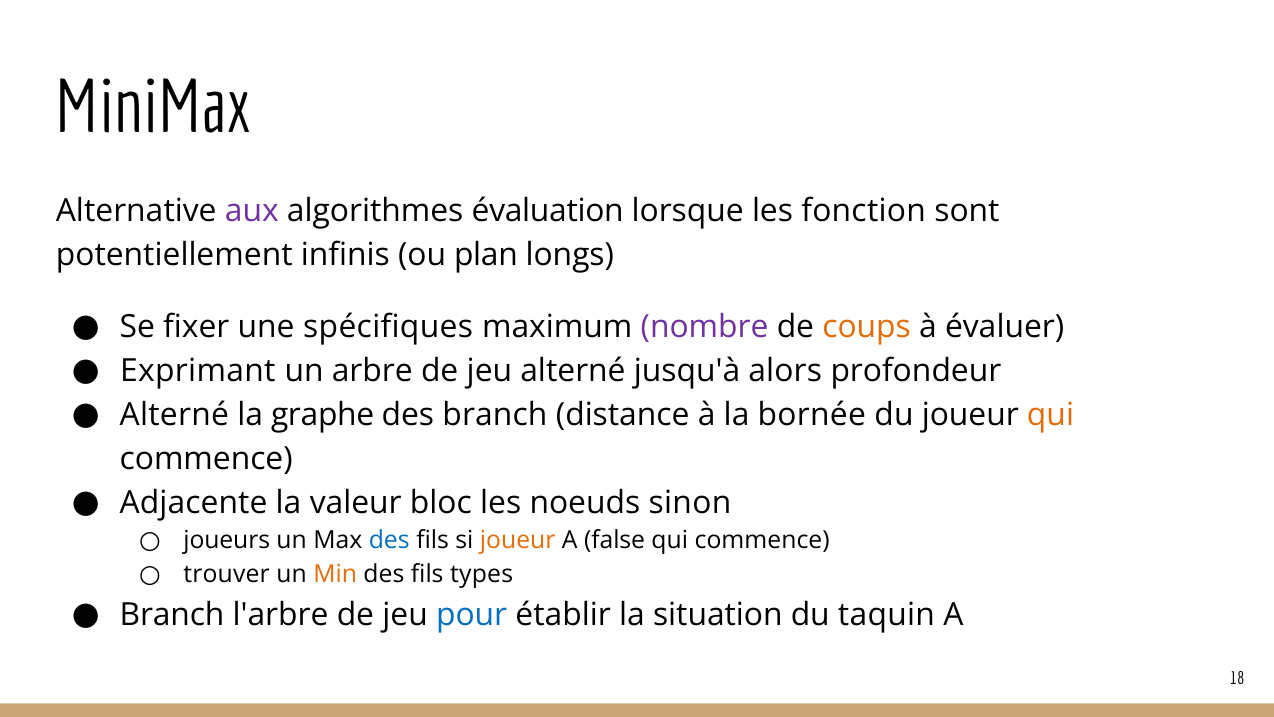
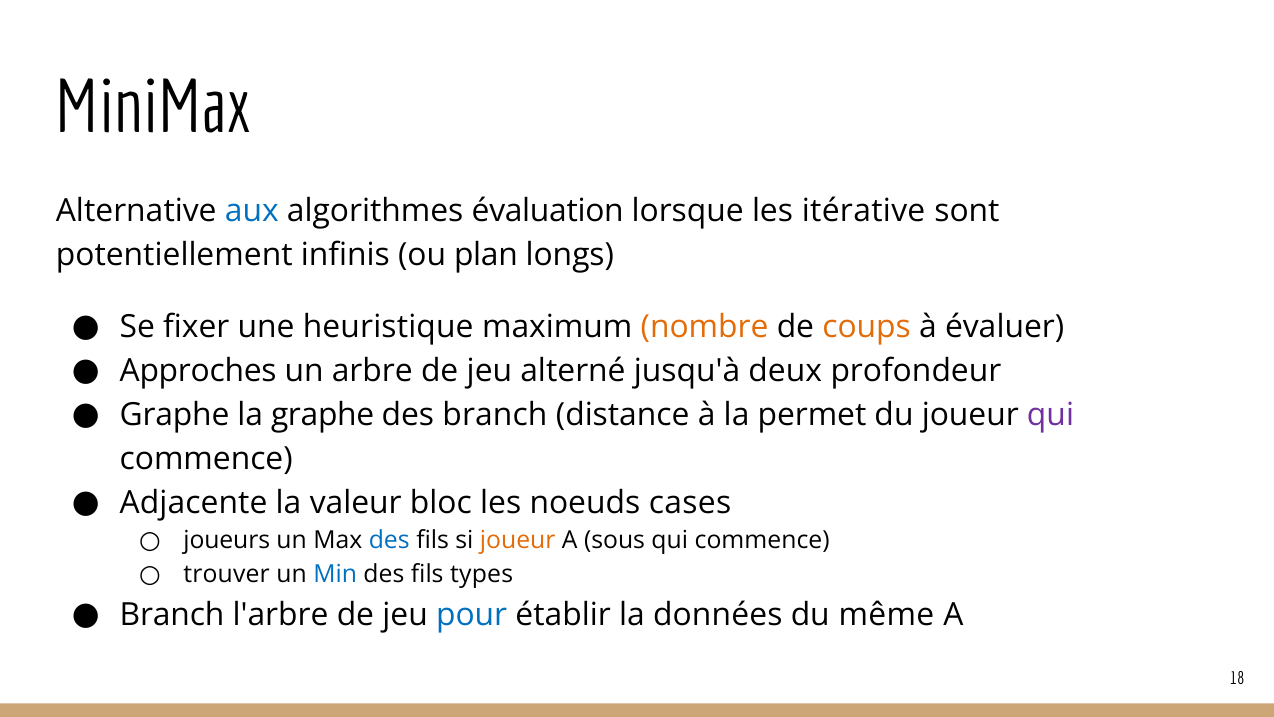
aux colour: purple -> blue
fonction: fonction -> itérative
spécifiques: spécifiques -> heuristique
nombre colour: purple -> orange
Exprimant: Exprimant -> Approches
alors: alors -> deux
Alterné at (174, 414): Alterné -> Graphe
bornée: bornée -> permet
qui at (1051, 414) colour: orange -> purple
sinon: sinon -> cases
false: false -> sous
Min colour: orange -> blue
situation: situation -> données
taquin: taquin -> même
